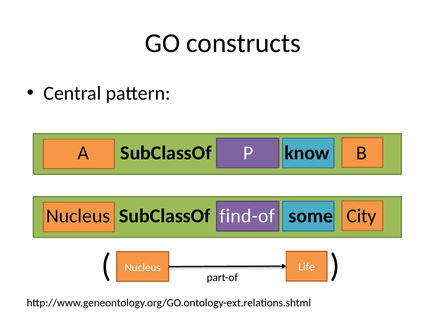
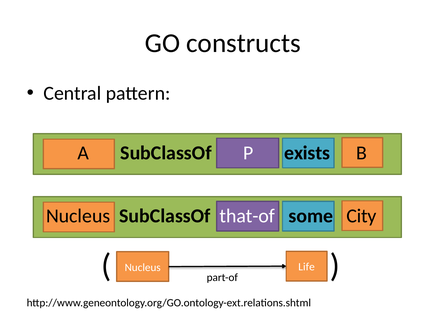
know: know -> exists
find-of: find-of -> that-of
